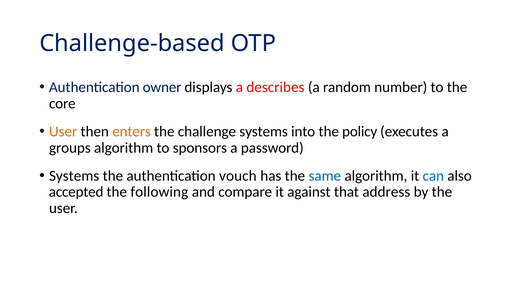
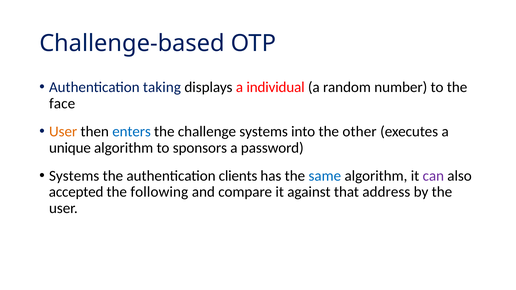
owner: owner -> taking
describes: describes -> individual
core: core -> face
enters colour: orange -> blue
policy: policy -> other
groups: groups -> unique
vouch: vouch -> clients
can colour: blue -> purple
